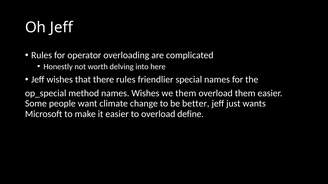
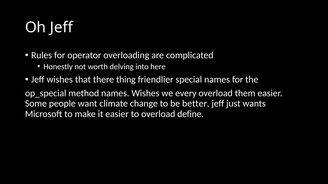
there rules: rules -> thing
we them: them -> every
